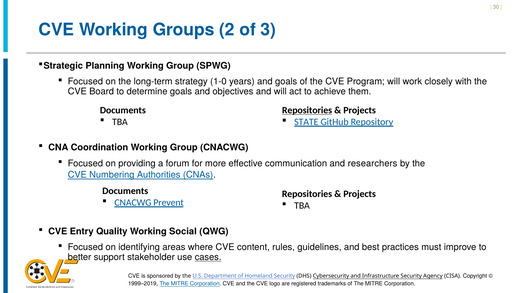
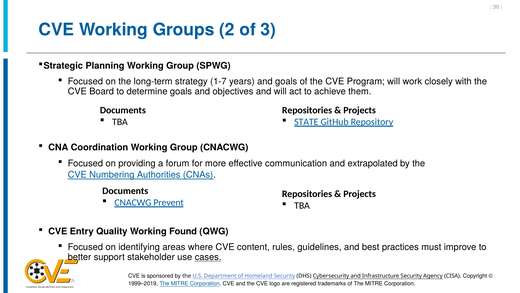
1-0: 1-0 -> 1-7
Repositories at (307, 110) underline: present -> none
researchers: researchers -> extrapolated
Social: Social -> Found
